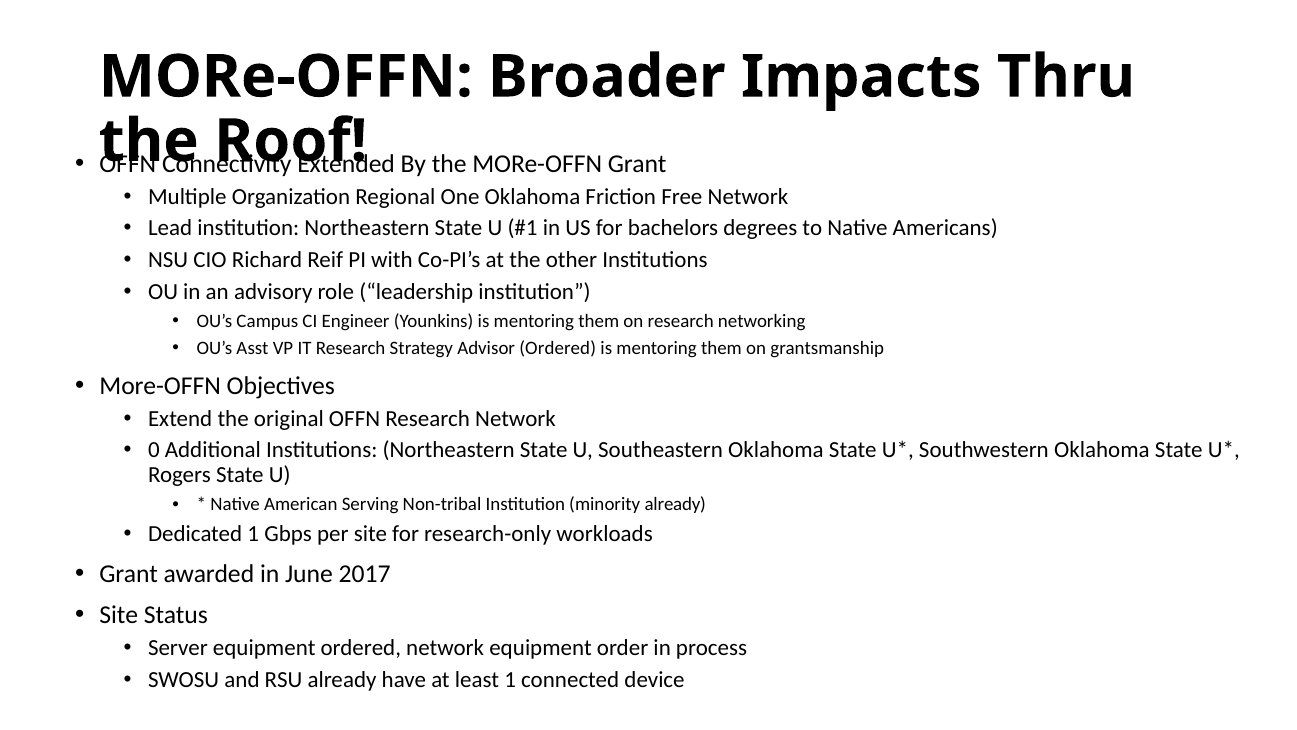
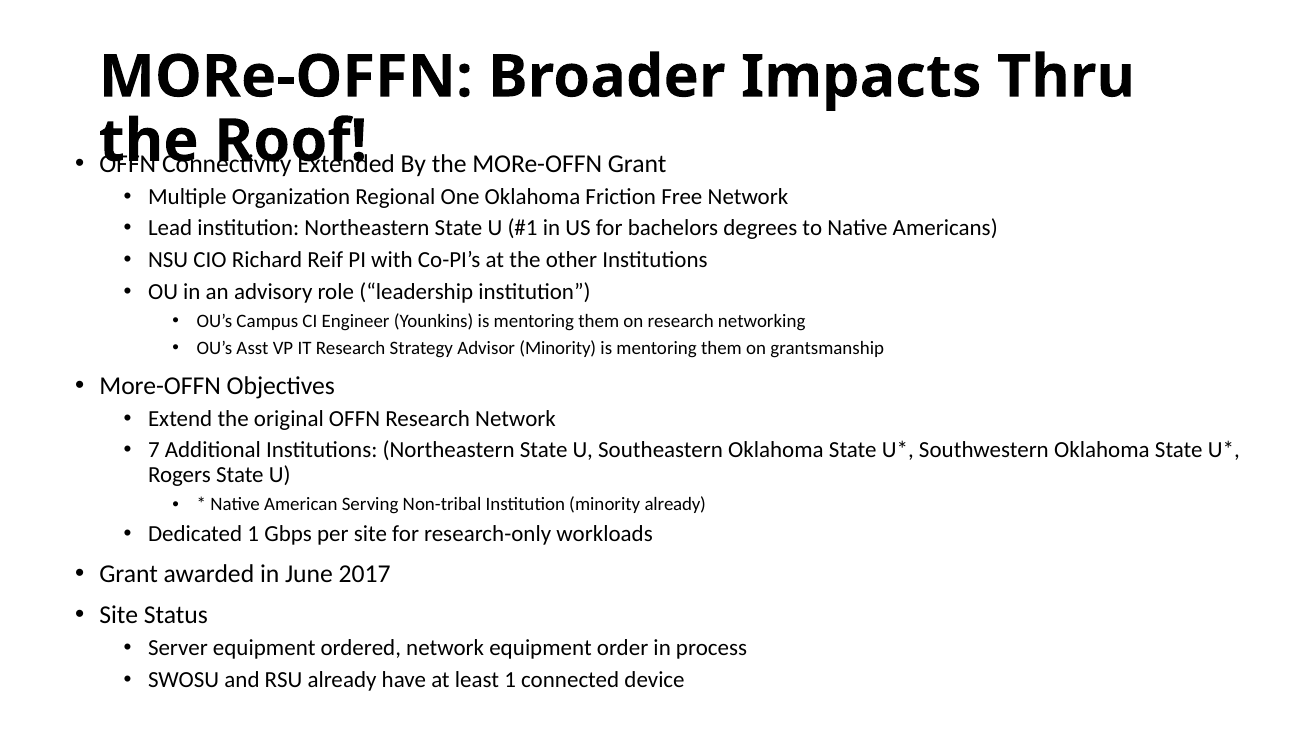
Advisor Ordered: Ordered -> Minority
0: 0 -> 7
